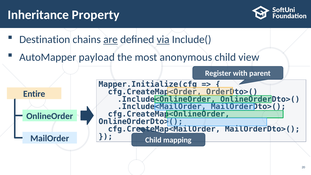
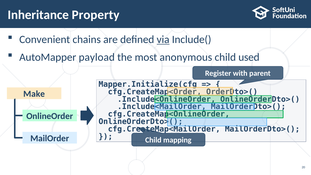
Destination: Destination -> Convenient
are underline: present -> none
view: view -> used
Entire: Entire -> Make
